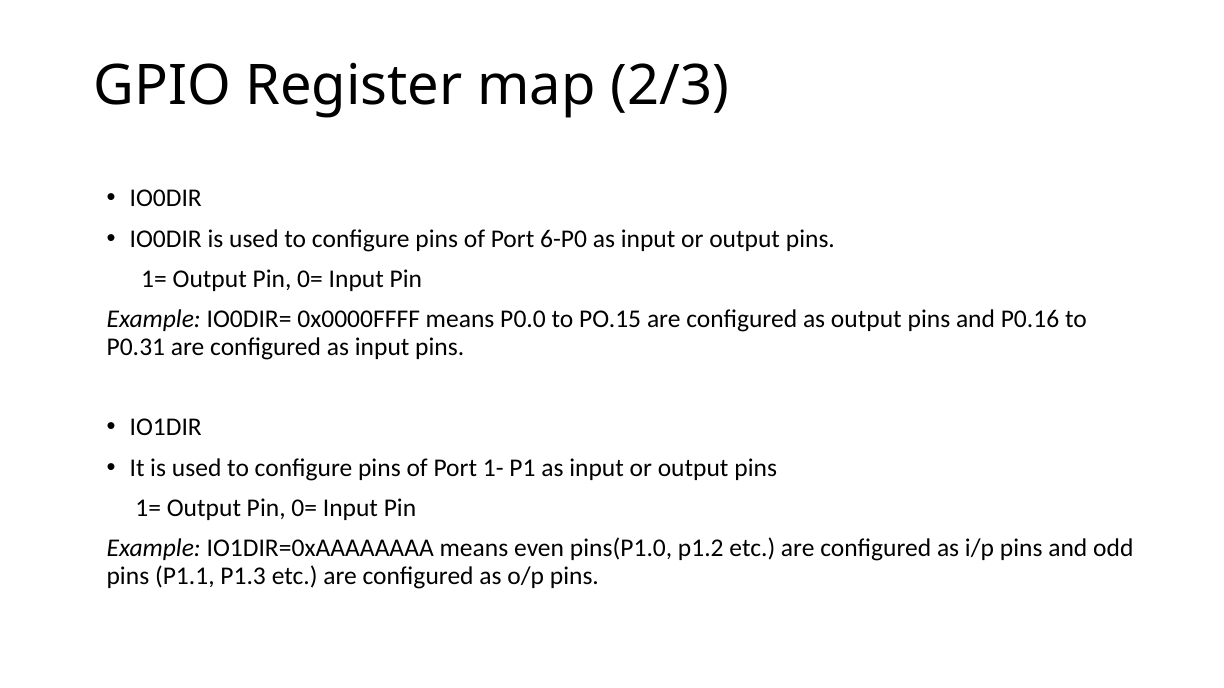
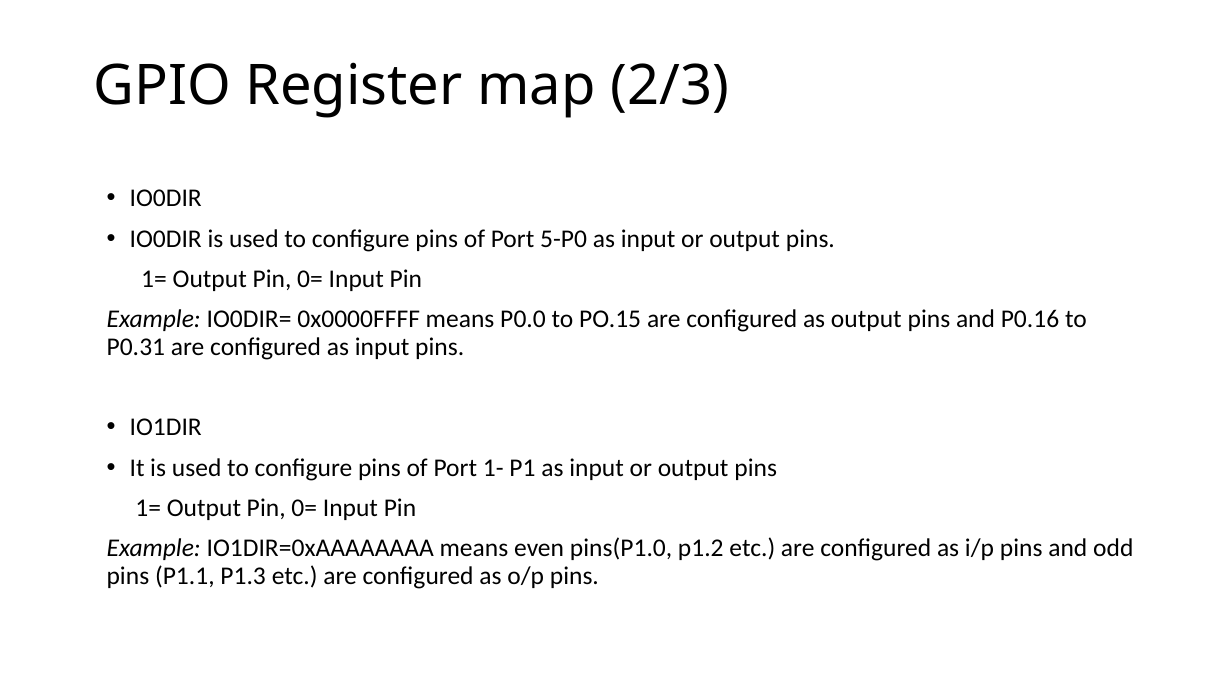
6-P0: 6-P0 -> 5-P0
